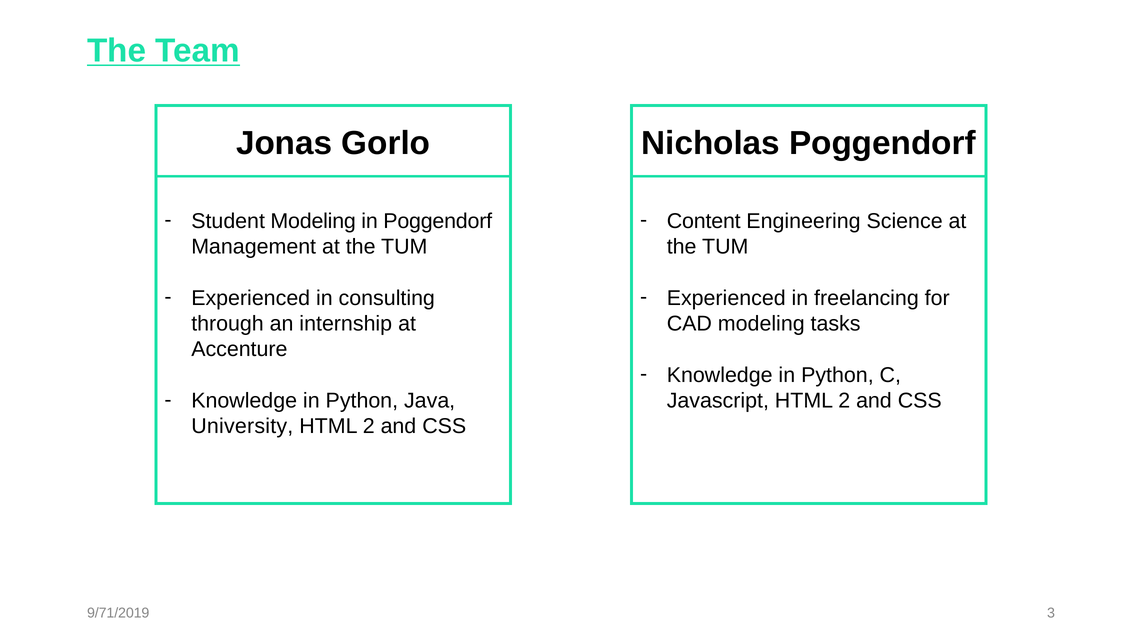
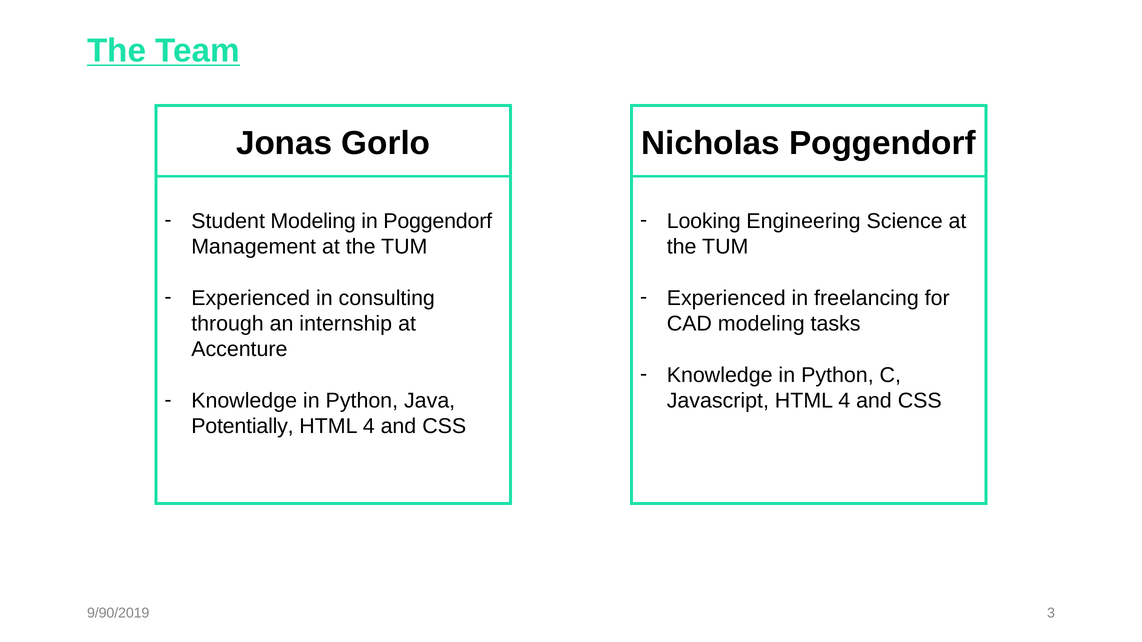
Content: Content -> Looking
Javascript HTML 2: 2 -> 4
University: University -> Potentially
2 at (369, 427): 2 -> 4
9/71/2019: 9/71/2019 -> 9/90/2019
